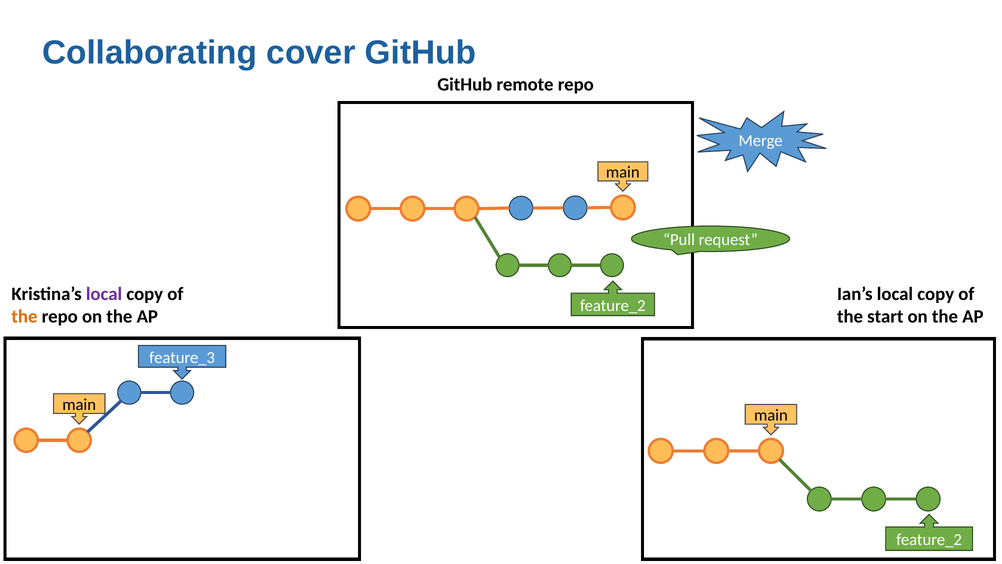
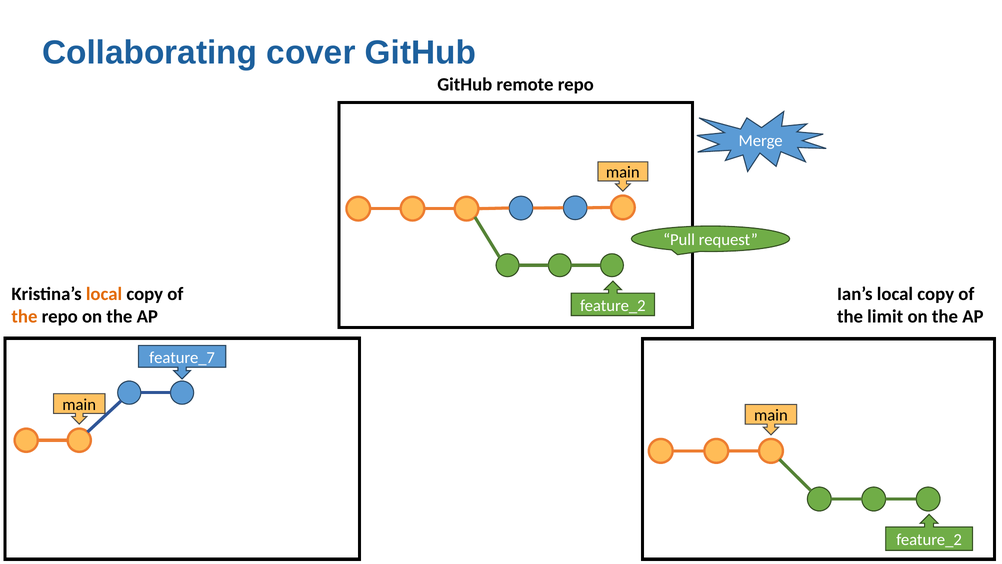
local at (104, 294) colour: purple -> orange
start: start -> limit
feature_3: feature_3 -> feature_7
